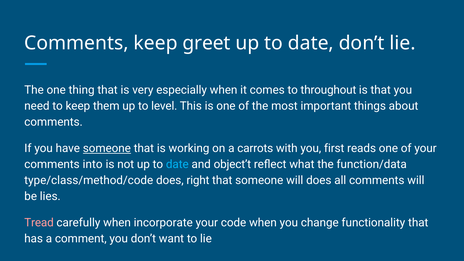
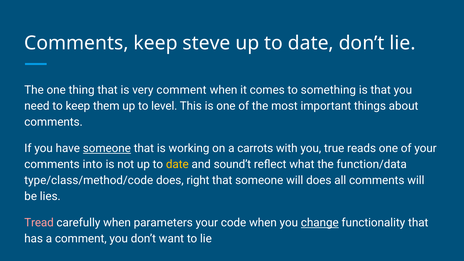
greet: greet -> steve
very especially: especially -> comment
throughout: throughout -> something
first: first -> true
date at (177, 164) colour: light blue -> yellow
object’t: object’t -> sound’t
incorporate: incorporate -> parameters
change underline: none -> present
